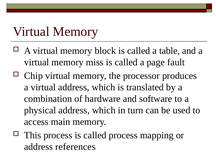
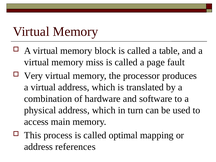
Chip: Chip -> Very
called process: process -> optimal
